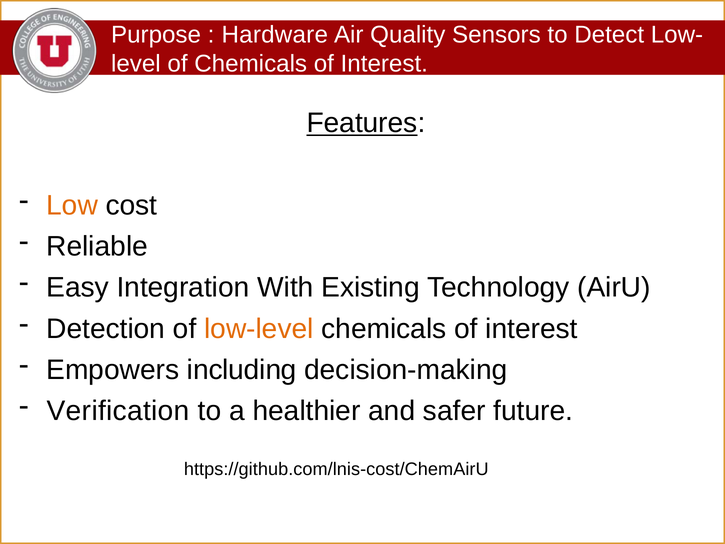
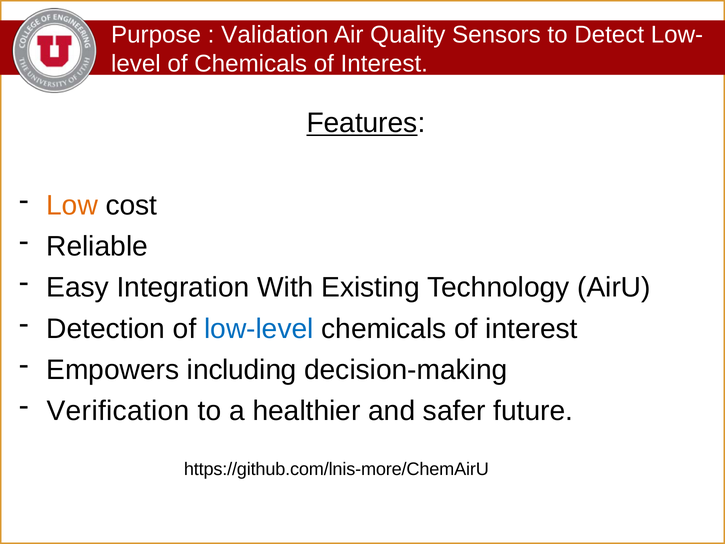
Hardware: Hardware -> Validation
low-level colour: orange -> blue
https://github.com/lnis-cost/ChemAirU: https://github.com/lnis-cost/ChemAirU -> https://github.com/lnis-more/ChemAirU
